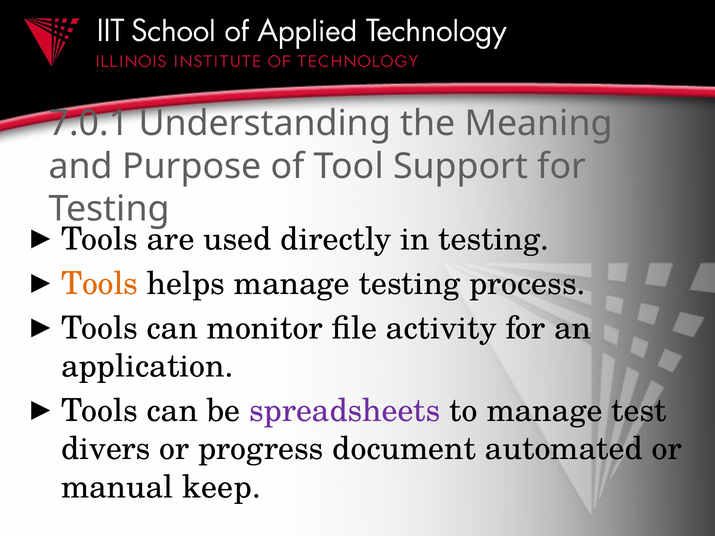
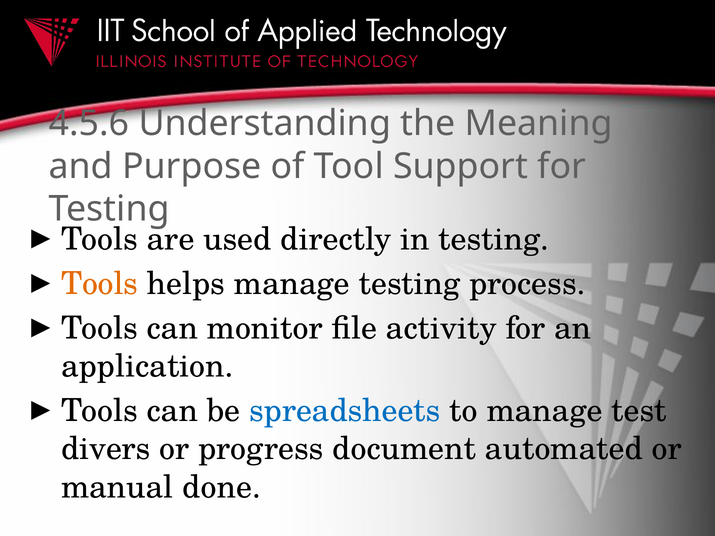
7.0.1: 7.0.1 -> 4.5.6
spreadsheets colour: purple -> blue
keep: keep -> done
